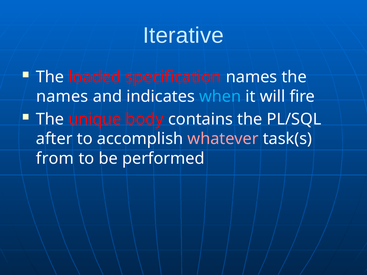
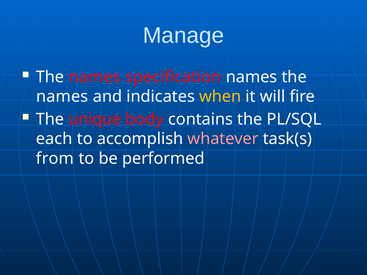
Iterative: Iterative -> Manage
loaded at (95, 77): loaded -> names
when colour: light blue -> yellow
after: after -> each
